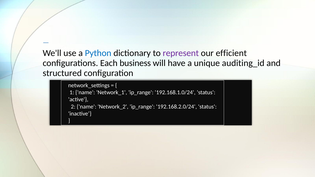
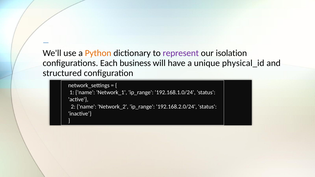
Python colour: blue -> orange
efficient: efficient -> isolation
auditing_id: auditing_id -> physical_id
